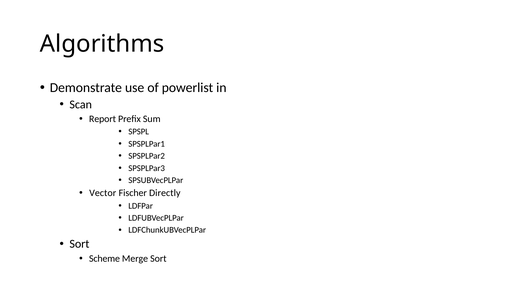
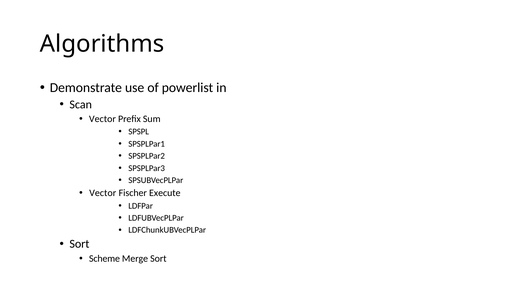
Report at (103, 119): Report -> Vector
Directly: Directly -> Execute
